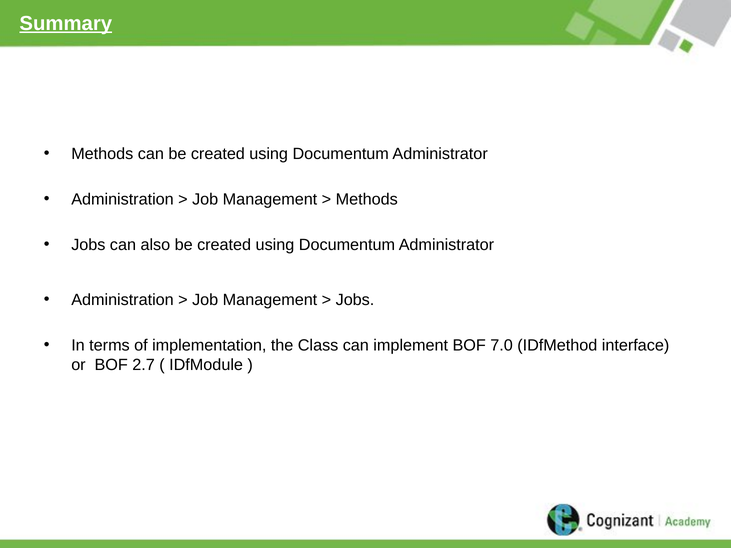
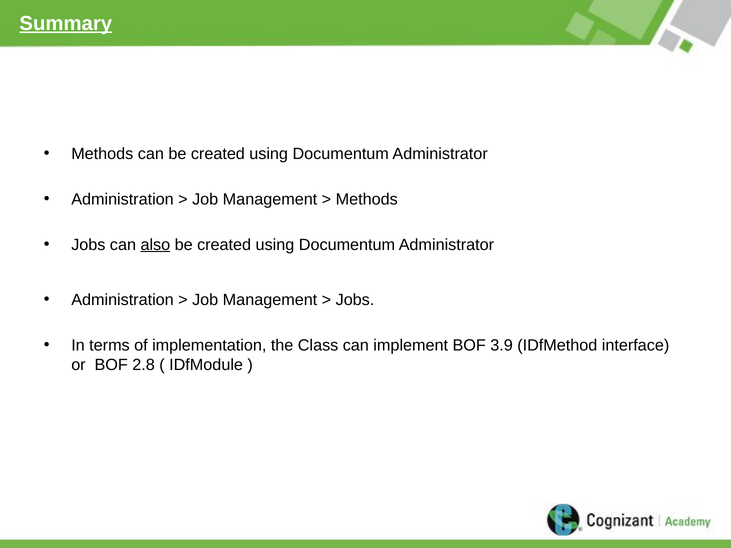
also underline: none -> present
7.0: 7.0 -> 3.9
2.7: 2.7 -> 2.8
